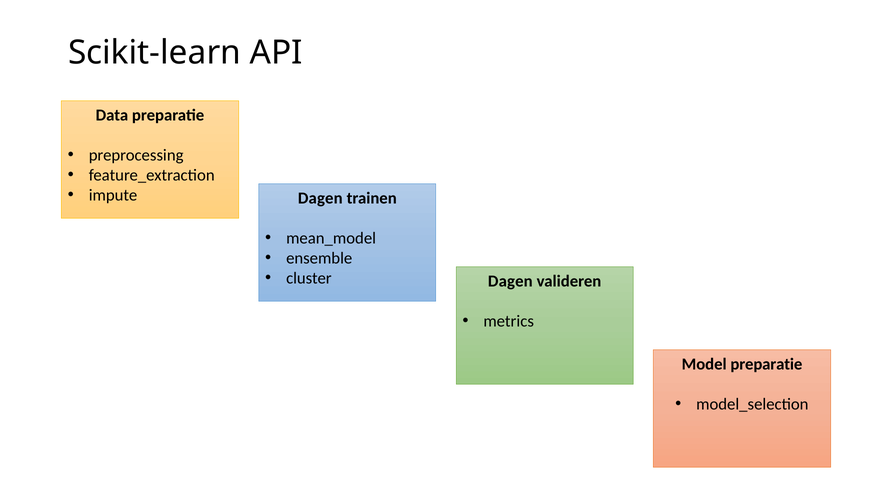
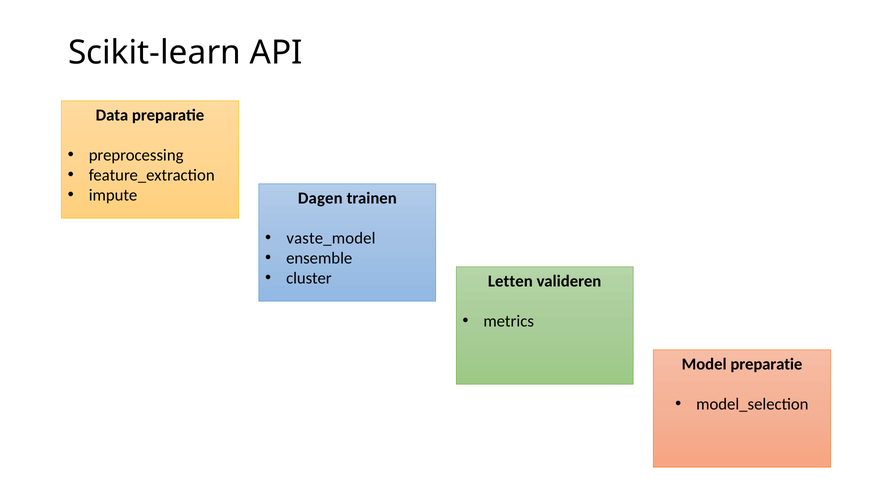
mean_model: mean_model -> vaste_model
cluster Dagen: Dagen -> Letten
